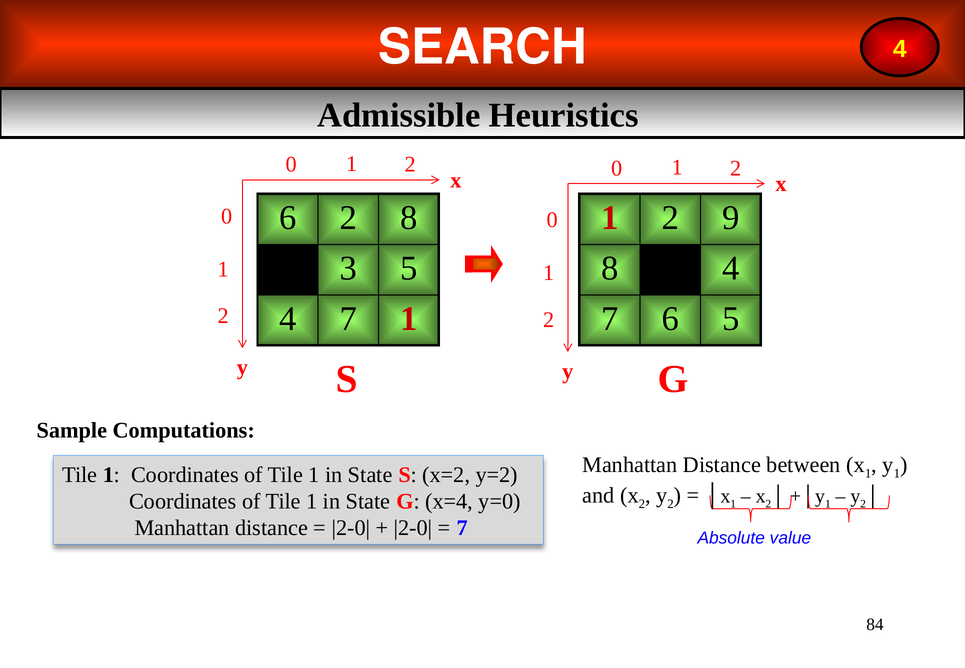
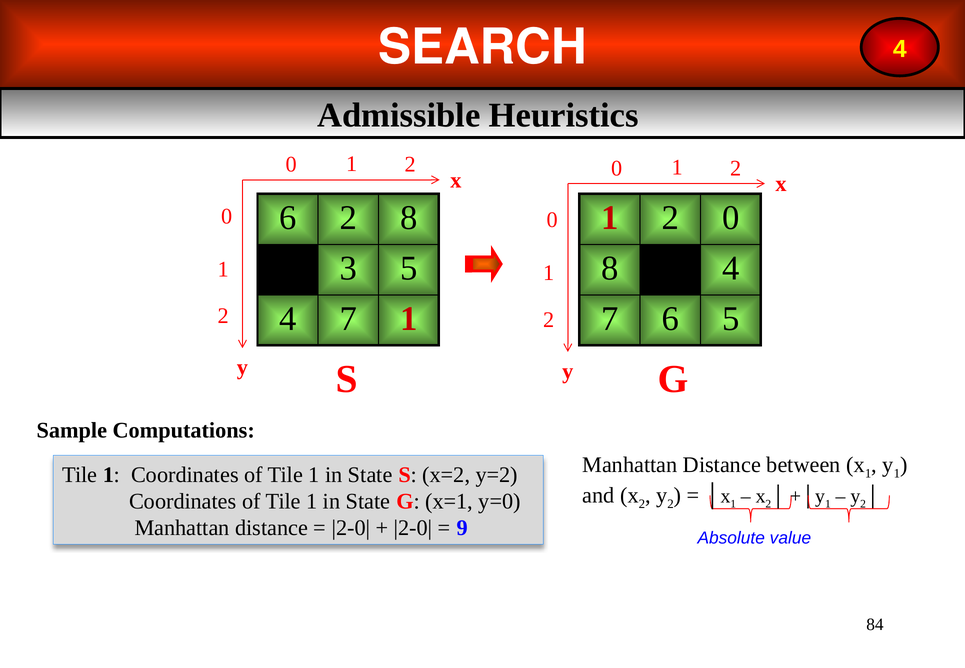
9 at (731, 218): 9 -> 0
x=4: x=4 -> x=1
7 at (462, 528): 7 -> 9
